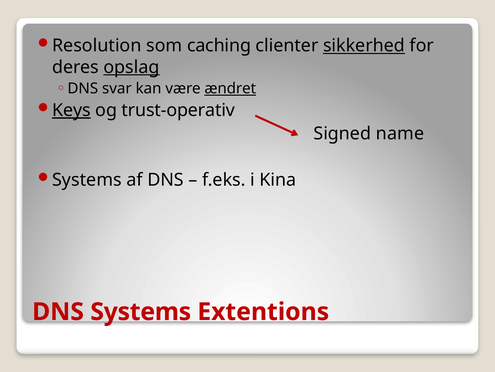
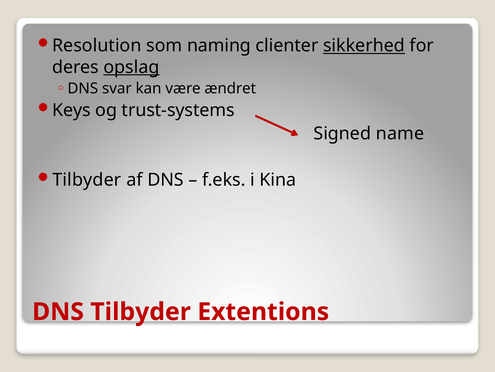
caching: caching -> naming
ændret underline: present -> none
Keys underline: present -> none
trust-operativ: trust-operativ -> trust-systems
Systems at (87, 180): Systems -> Tilbyder
DNS Systems: Systems -> Tilbyder
